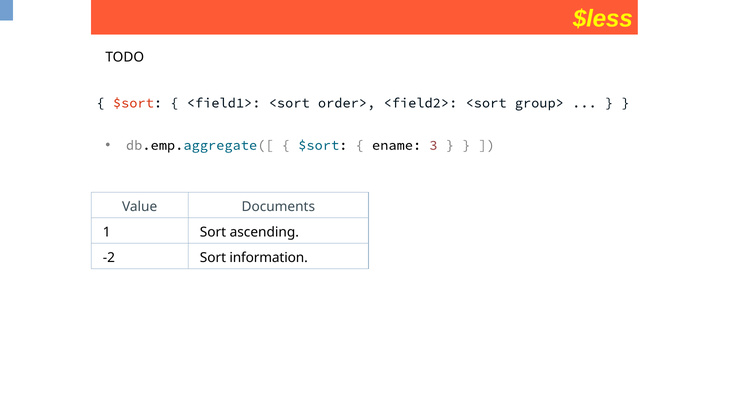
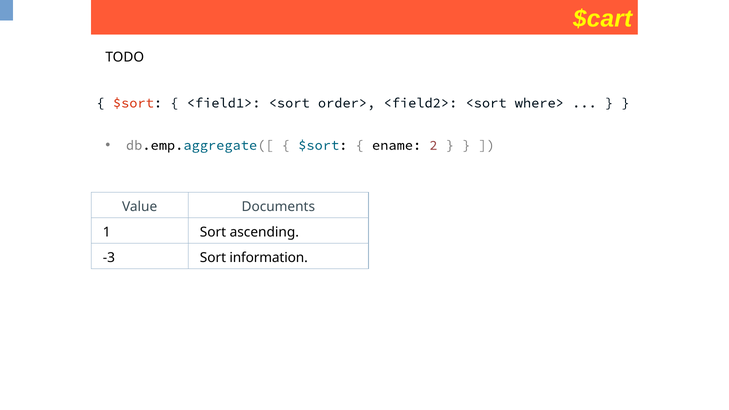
$less: $less -> $cart
group>: group> -> where>
3: 3 -> 2
-2: -2 -> -3
